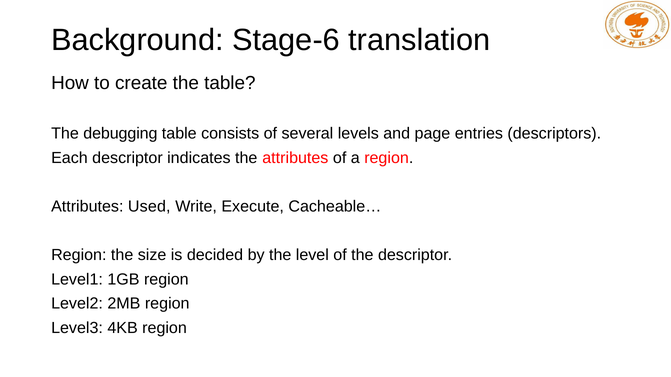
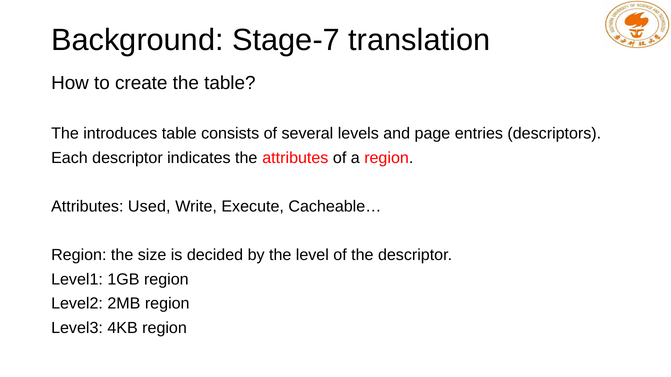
Stage-6: Stage-6 -> Stage-7
debugging: debugging -> introduces
